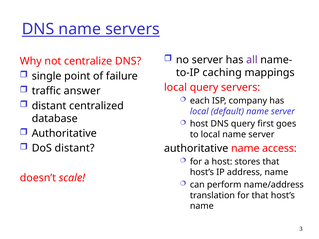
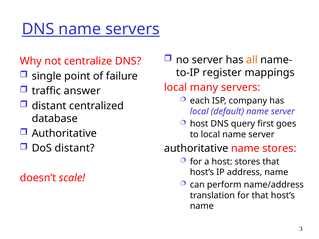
all colour: purple -> orange
caching: caching -> register
local query: query -> many
name access: access -> stores
